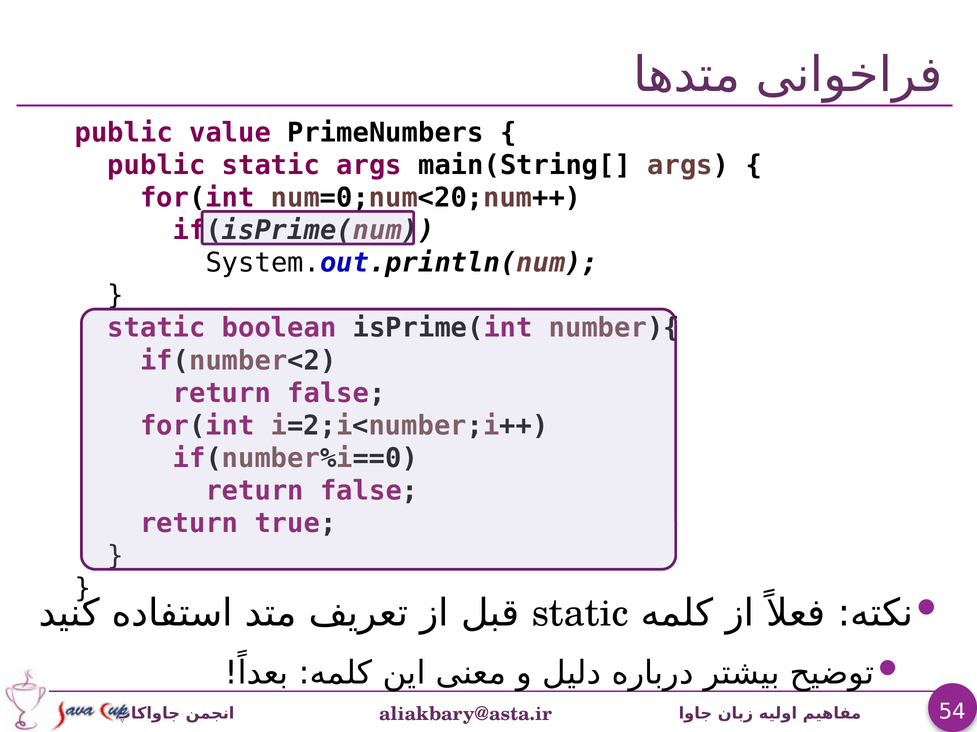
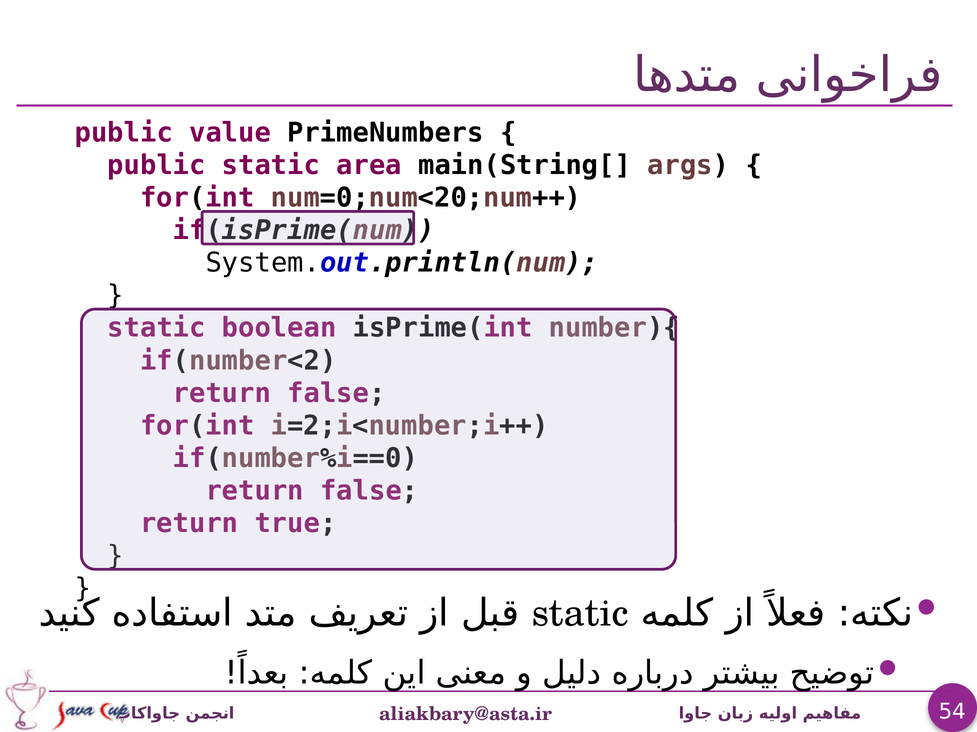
static args: args -> area
